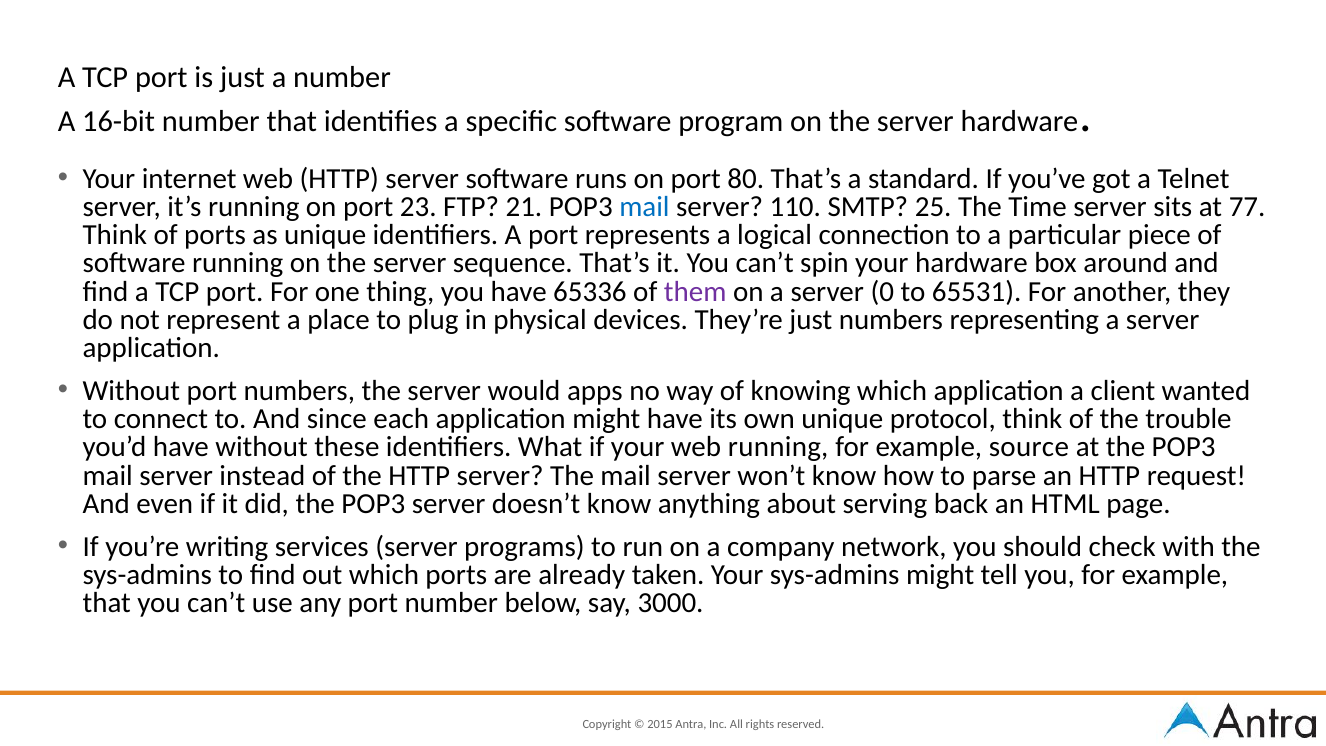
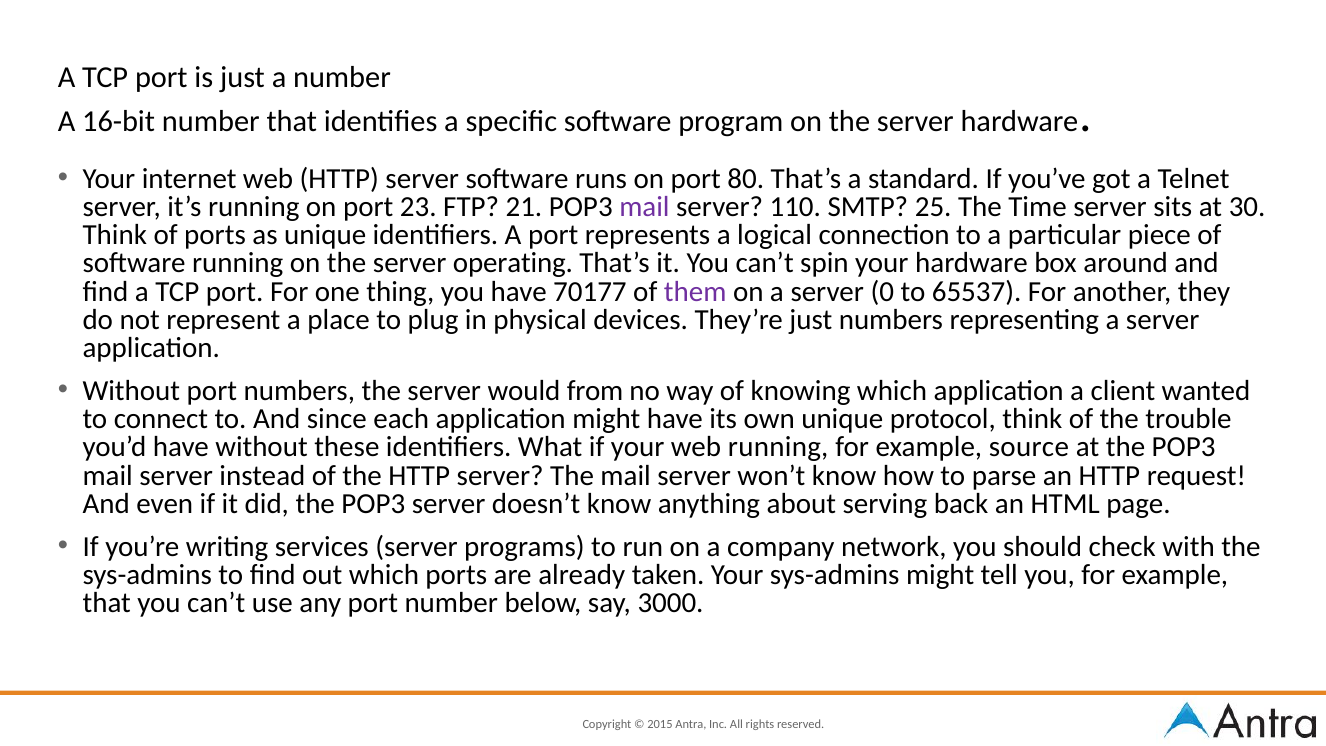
mail at (644, 207) colour: blue -> purple
77: 77 -> 30
sequence: sequence -> operating
65336: 65336 -> 70177
65531: 65531 -> 65537
apps: apps -> from
